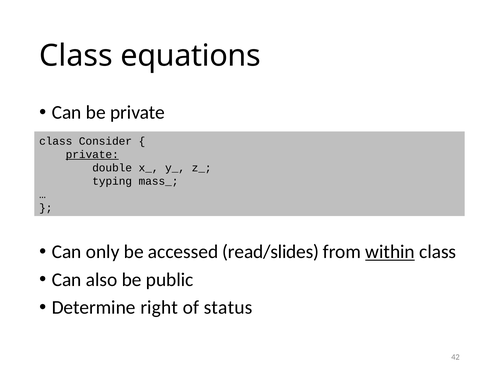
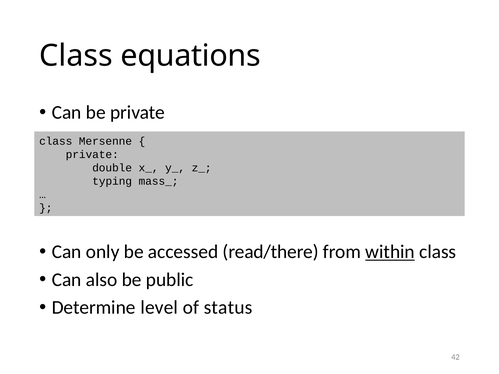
Consider: Consider -> Mersenne
private at (92, 155) underline: present -> none
read/slides: read/slides -> read/there
right: right -> level
